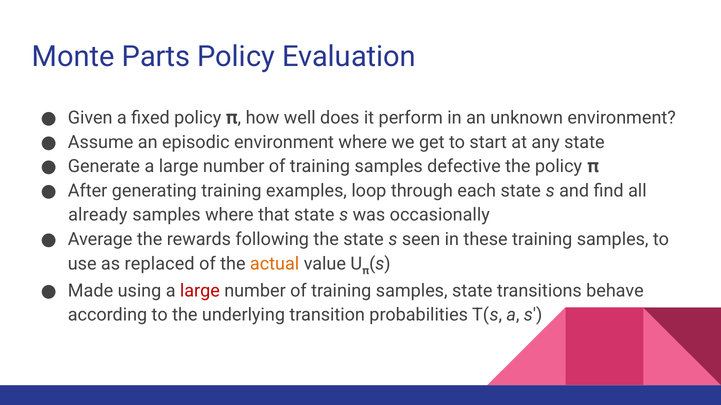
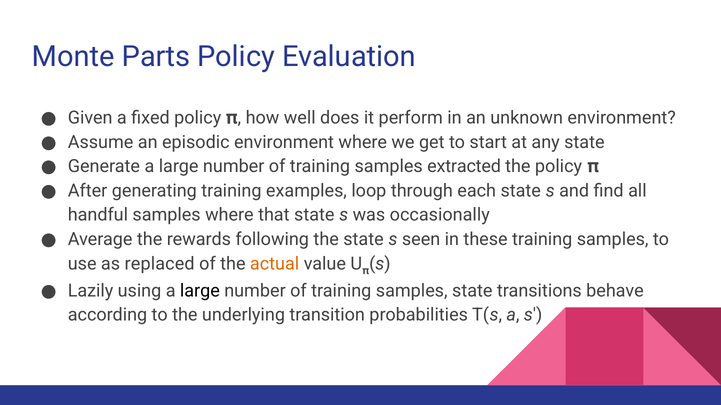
defective: defective -> extracted
already: already -> handful
Made: Made -> Lazily
large at (200, 291) colour: red -> black
